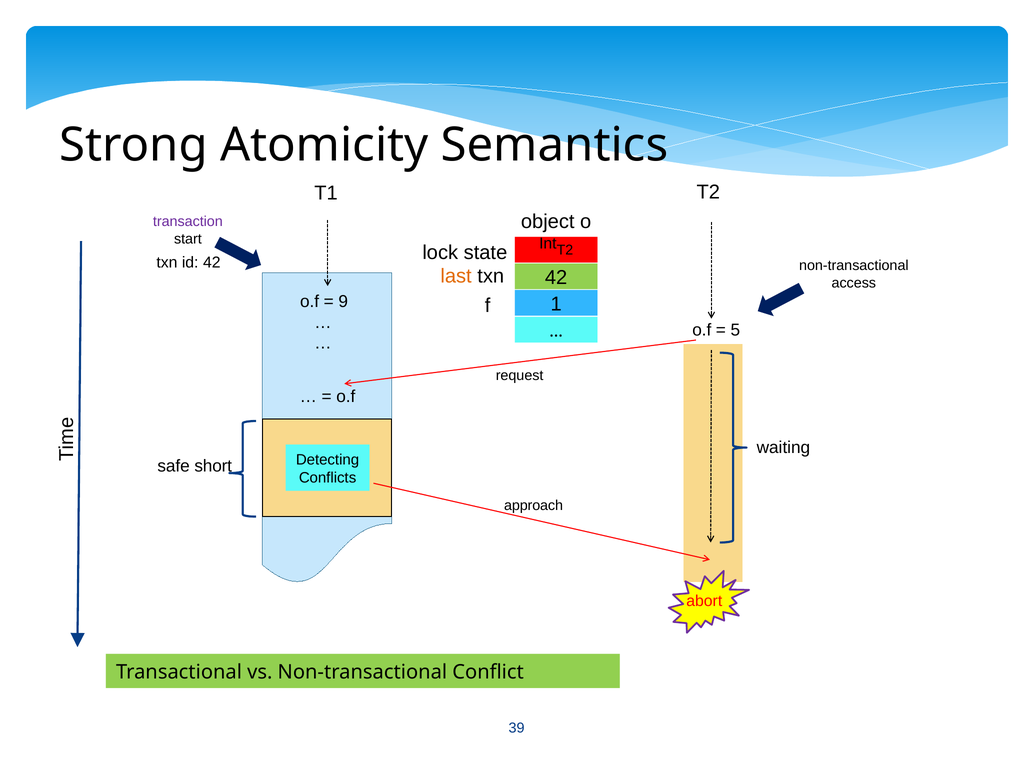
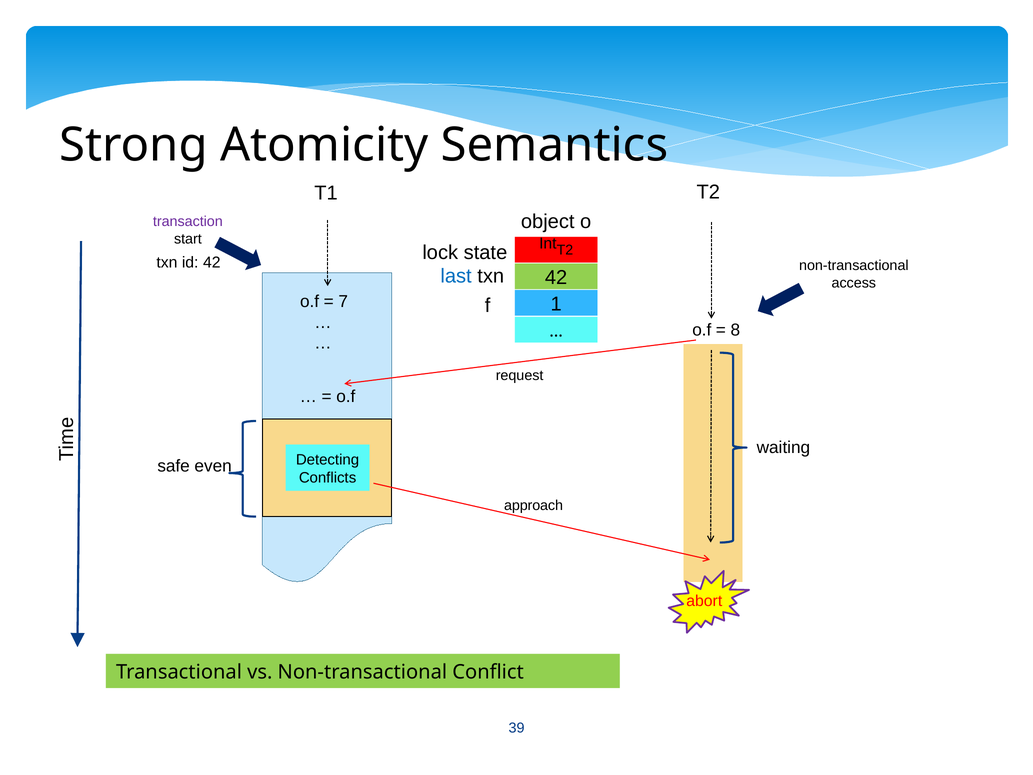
last colour: orange -> blue
9: 9 -> 7
5: 5 -> 8
short: short -> even
